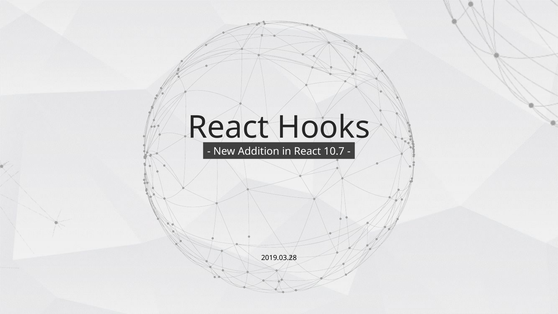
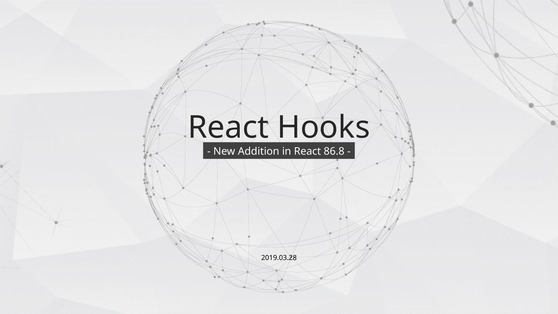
10.7: 10.7 -> 86.8
